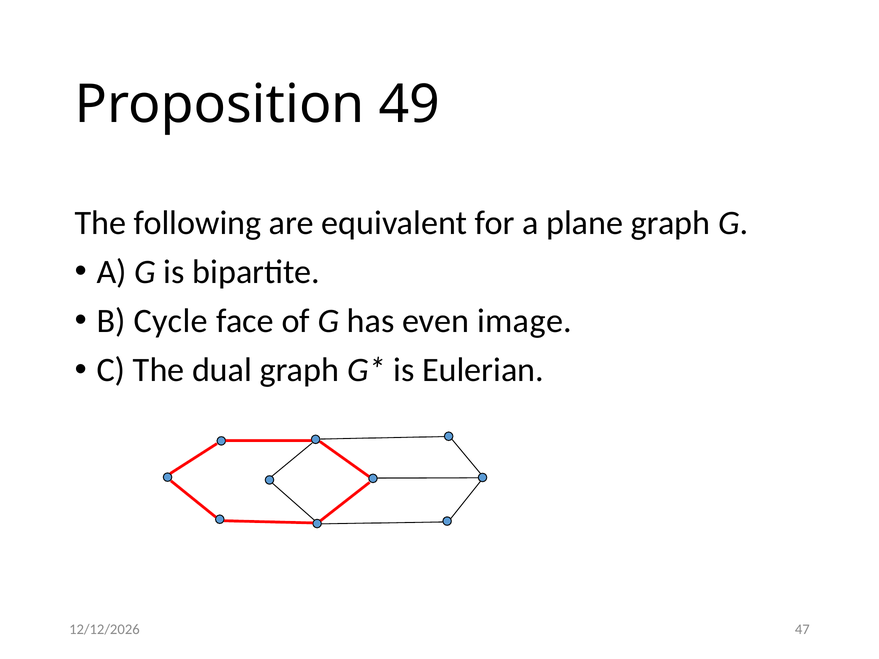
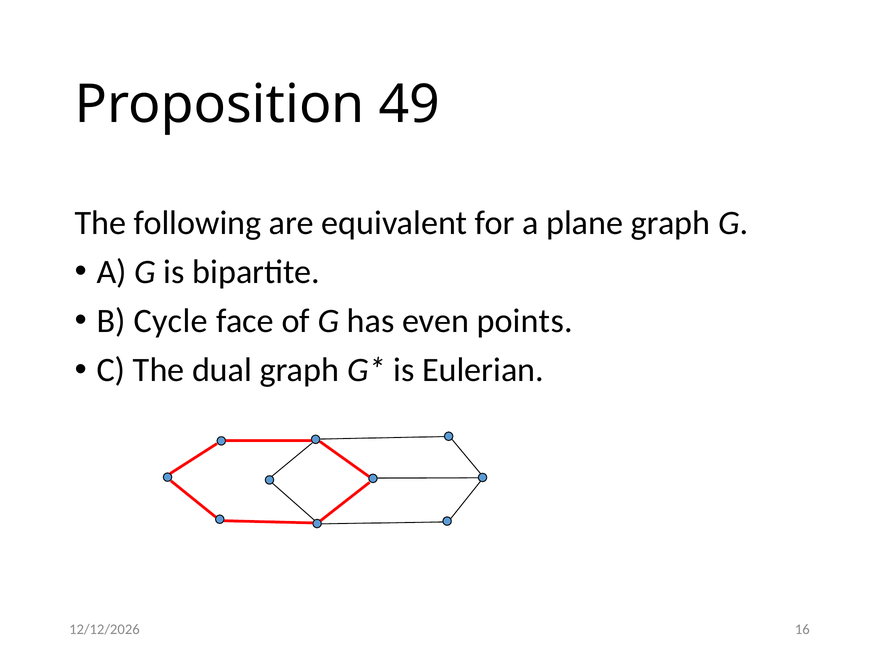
image: image -> points
47: 47 -> 16
